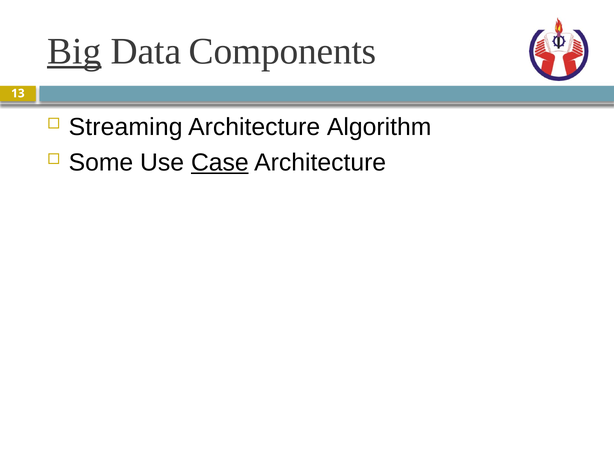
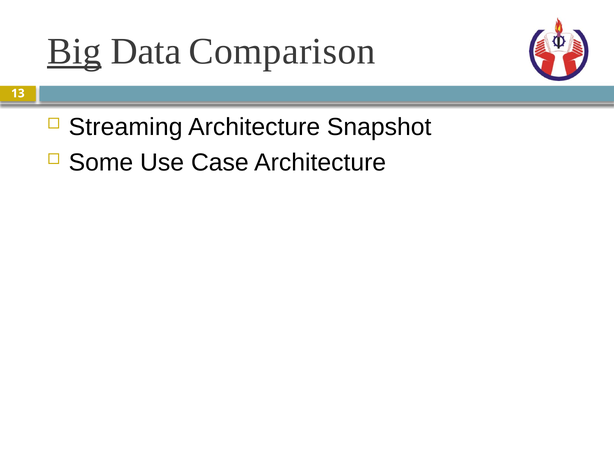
Components: Components -> Comparison
Algorithm: Algorithm -> Snapshot
Case underline: present -> none
